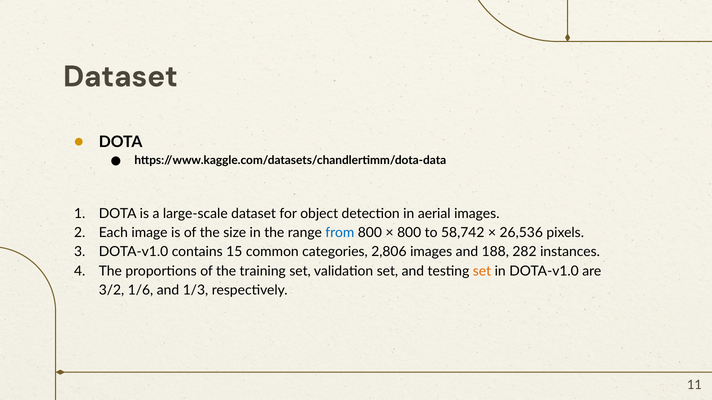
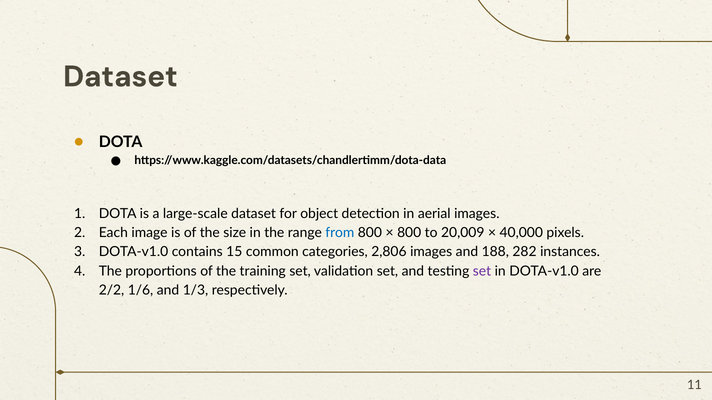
58,742: 58,742 -> 20,009
26,536: 26,536 -> 40,000
set at (482, 271) colour: orange -> purple
3/2: 3/2 -> 2/2
